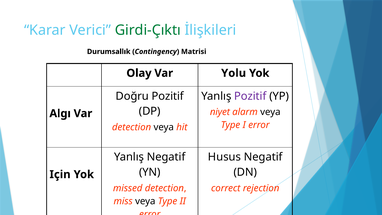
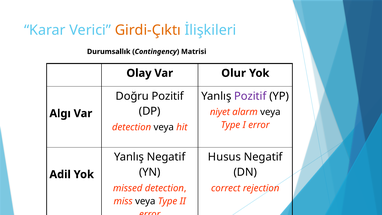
Girdi-Çıktı colour: green -> orange
Yolu: Yolu -> Olur
Için: Için -> Adil
